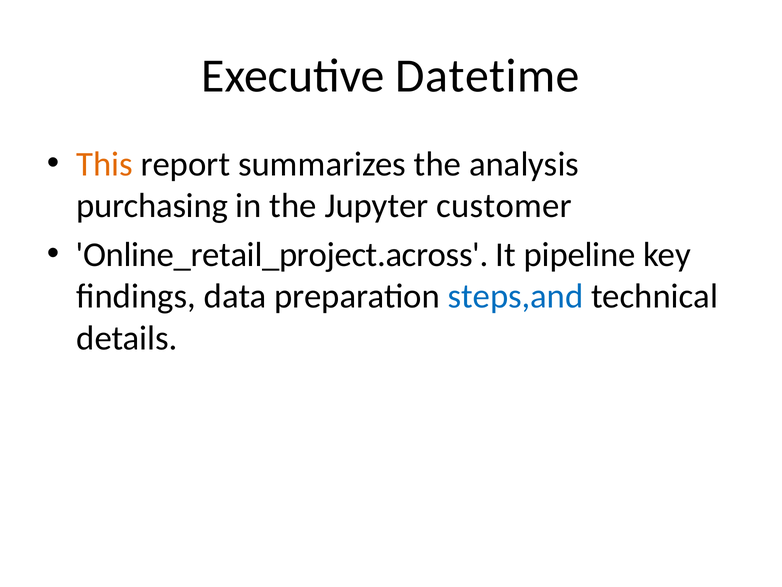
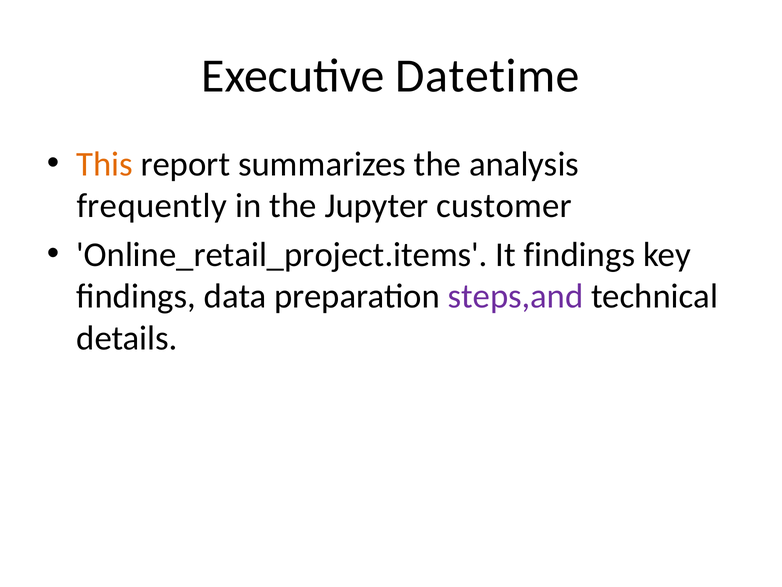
purchasing: purchasing -> frequently
Online_retail_project.across: Online_retail_project.across -> Online_retail_project.items
It pipeline: pipeline -> findings
steps,and colour: blue -> purple
